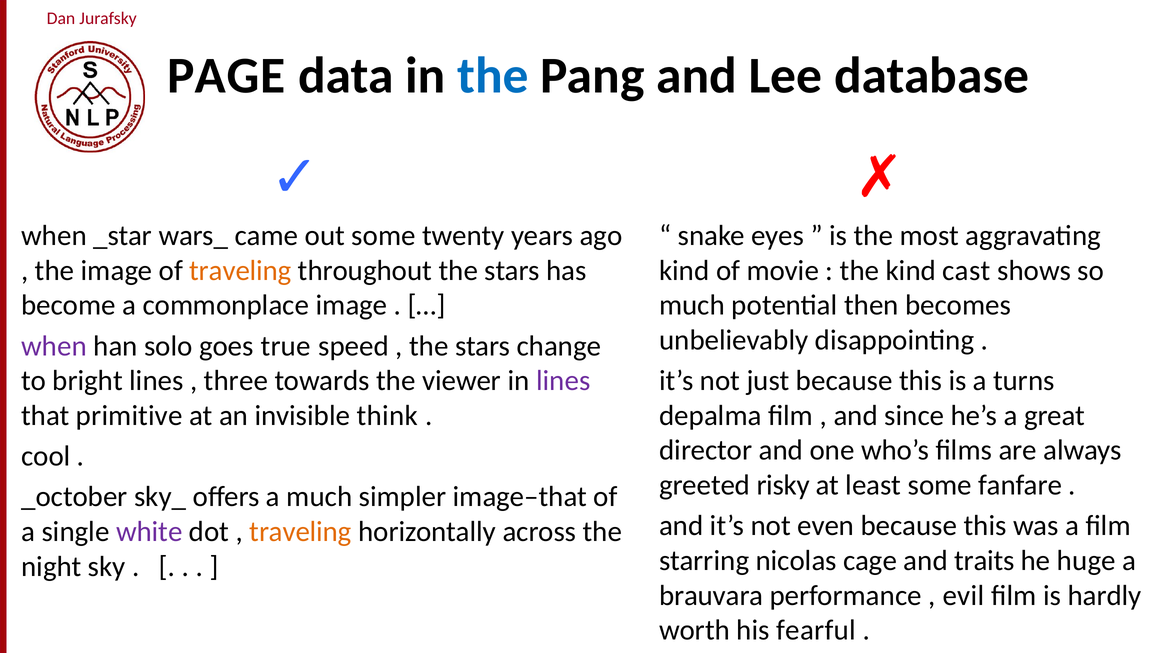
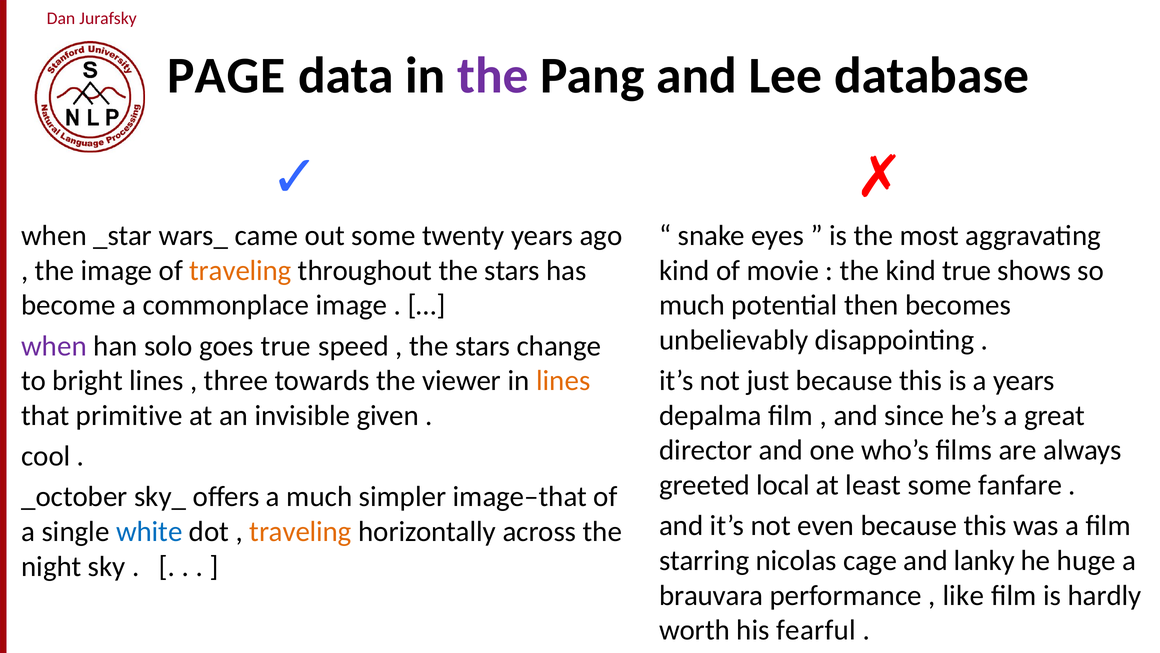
the at (493, 76) colour: blue -> purple
kind cast: cast -> true
lines at (563, 380) colour: purple -> orange
a turns: turns -> years
think: think -> given
risky: risky -> local
white colour: purple -> blue
traits: traits -> lanky
evil: evil -> like
